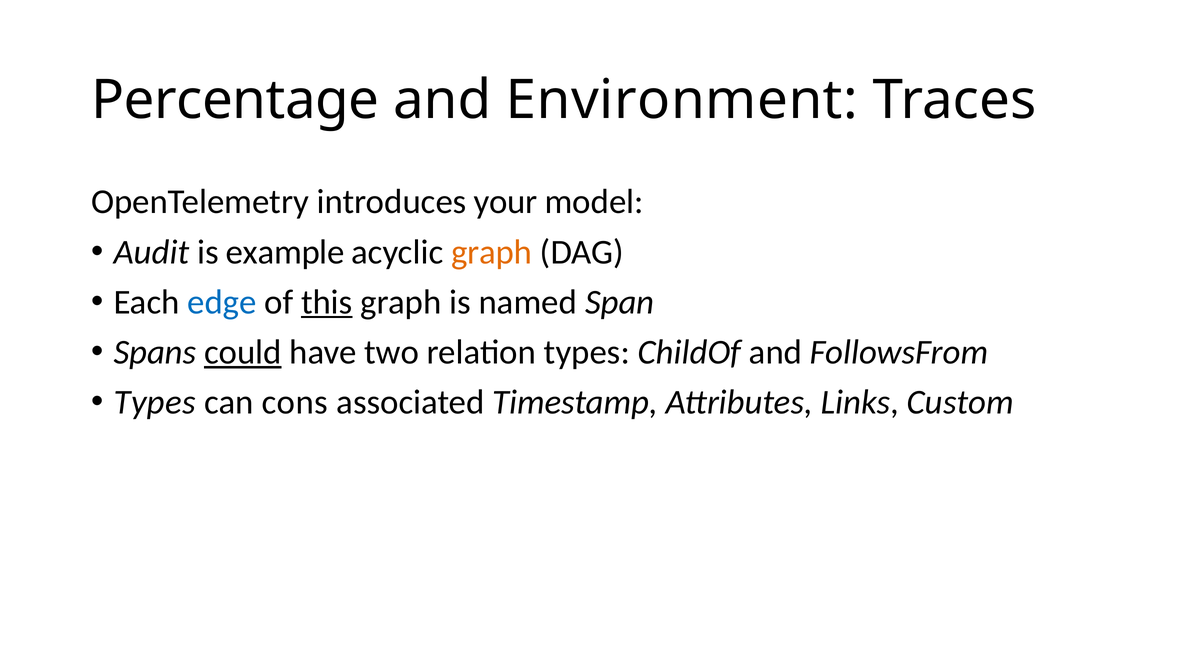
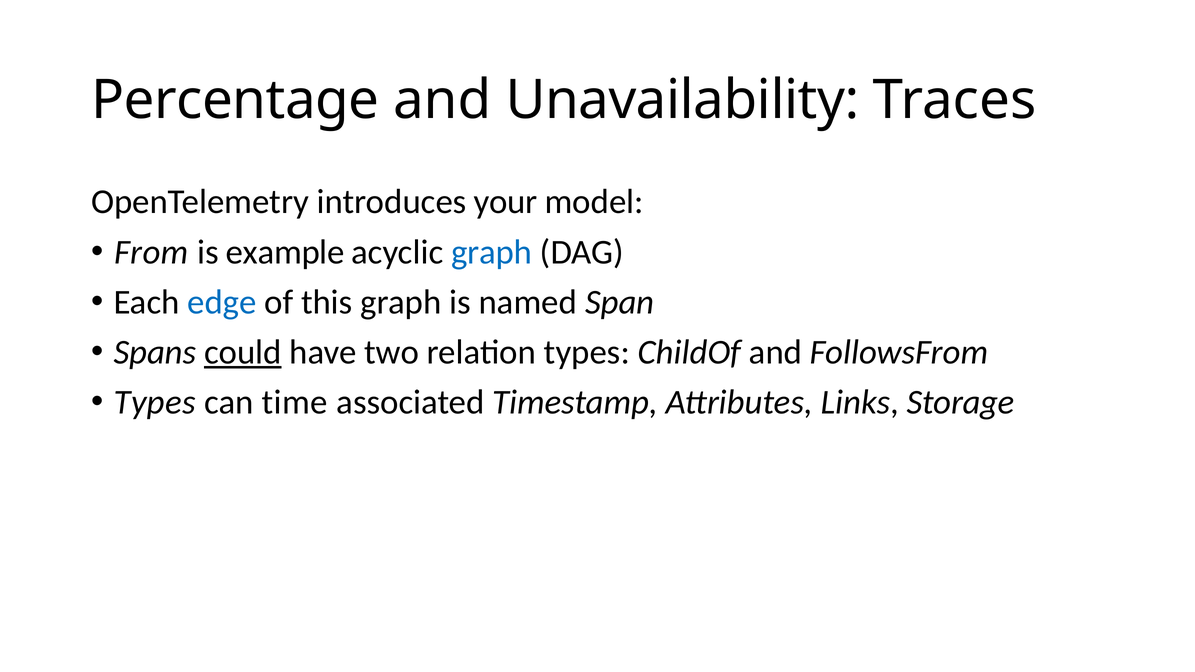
Environment: Environment -> Unavailability
Audit: Audit -> From
graph at (492, 252) colour: orange -> blue
this underline: present -> none
cons: cons -> time
Custom: Custom -> Storage
